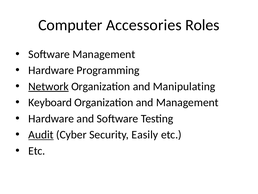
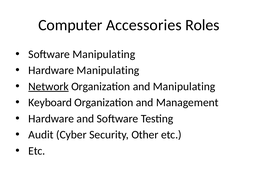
Software Management: Management -> Manipulating
Hardware Programming: Programming -> Manipulating
Audit underline: present -> none
Easily: Easily -> Other
